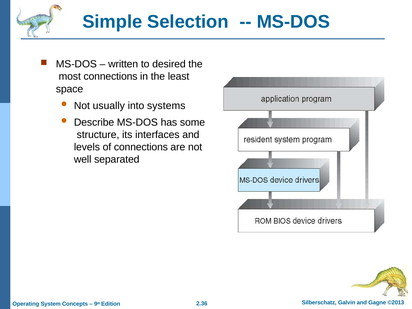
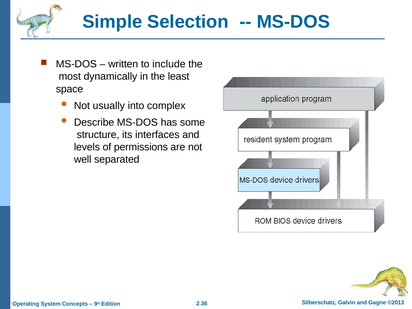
desired: desired -> include
most connections: connections -> dynamically
systems: systems -> complex
of connections: connections -> permissions
